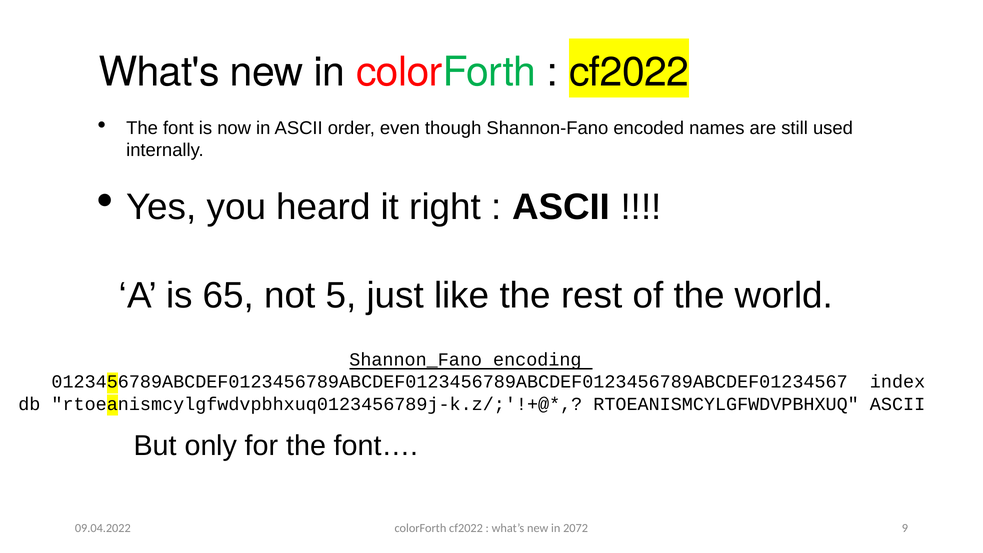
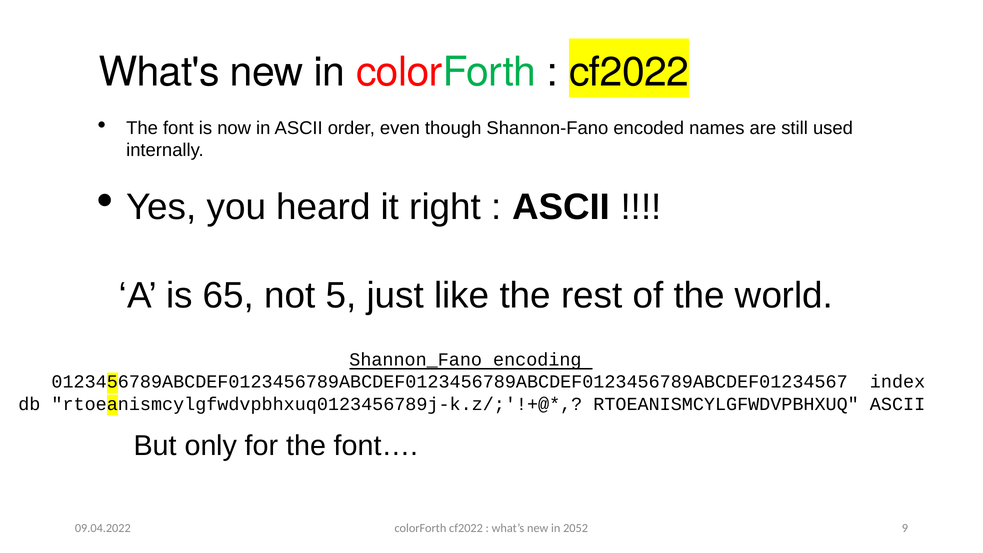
2072: 2072 -> 2052
